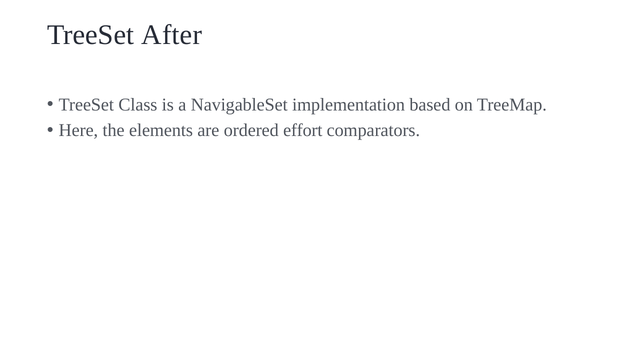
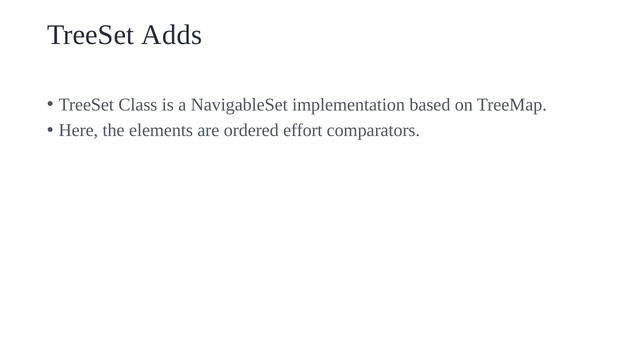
After: After -> Adds
